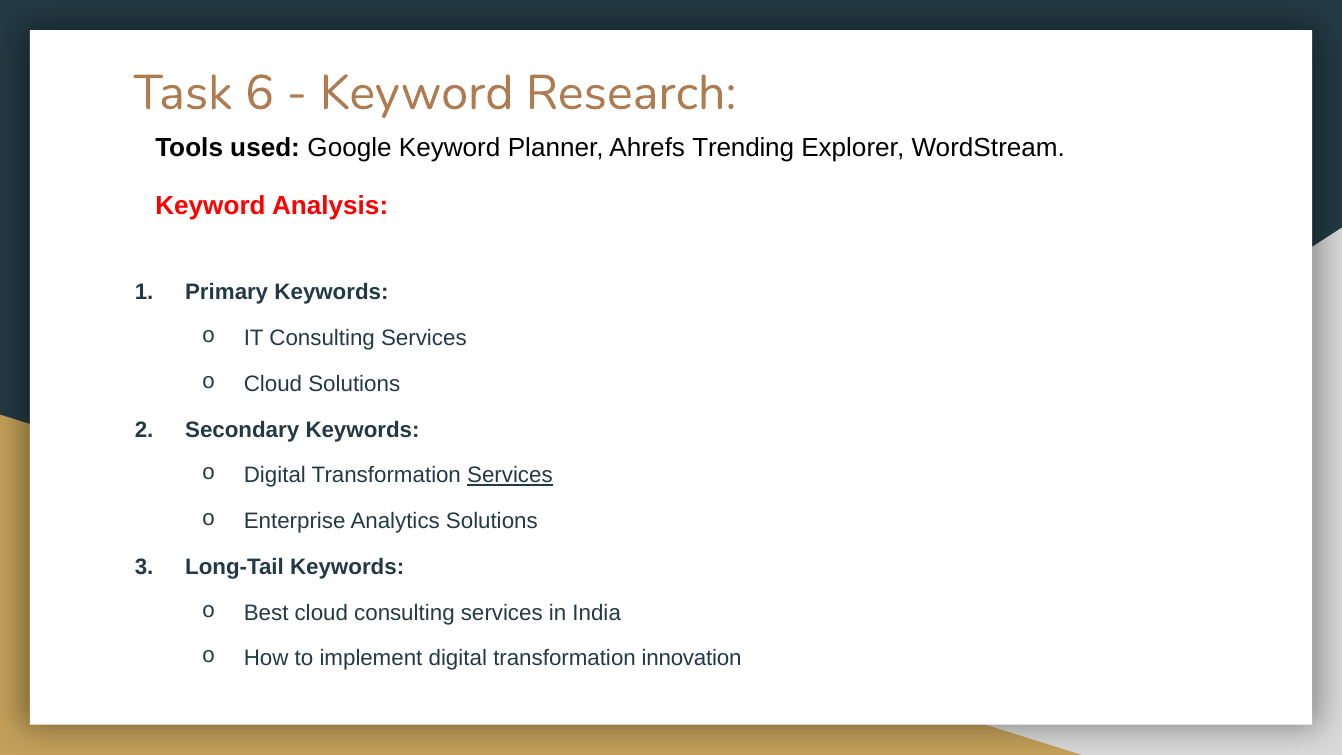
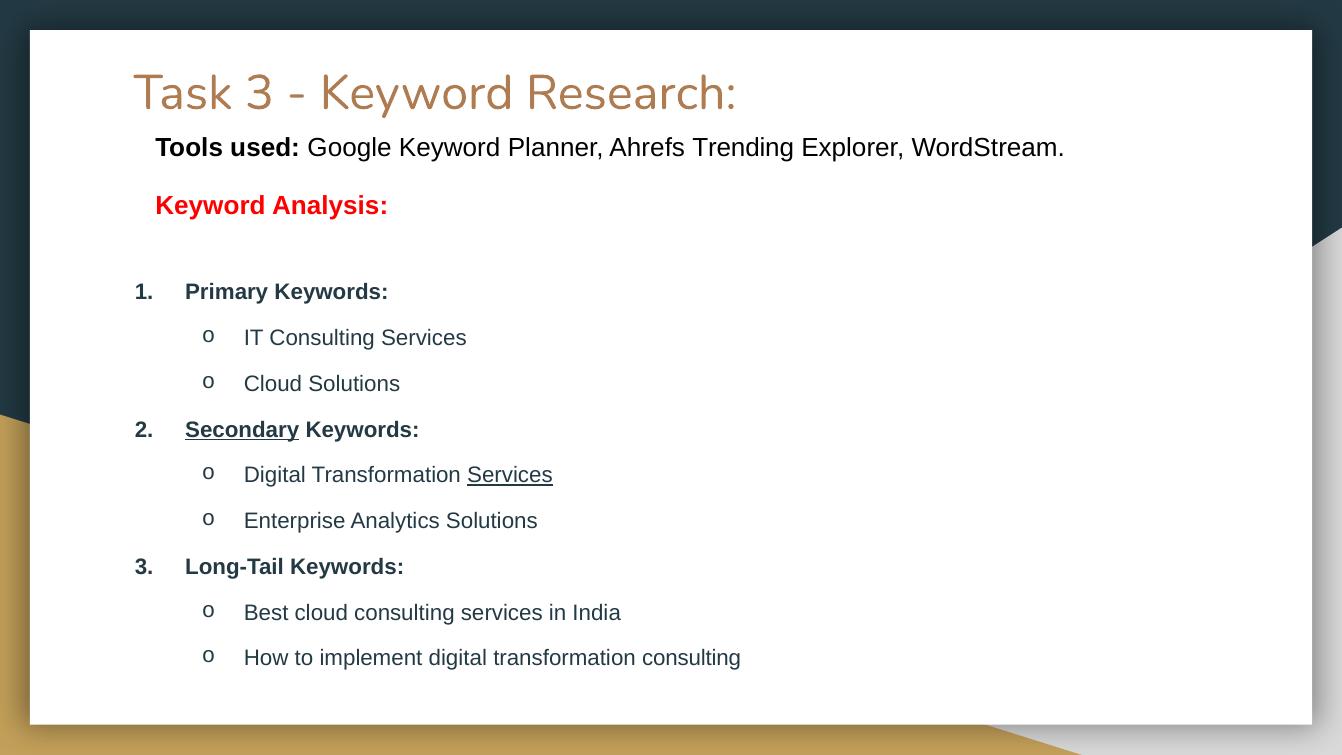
Task 6: 6 -> 3
Secondary underline: none -> present
transformation innovation: innovation -> consulting
